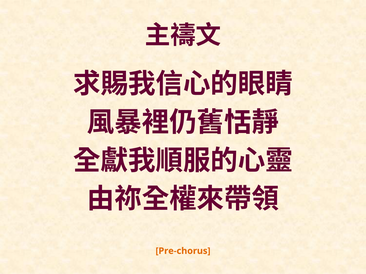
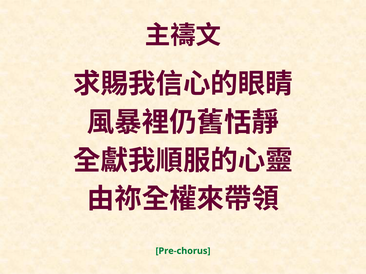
Pre-chorus colour: orange -> green
